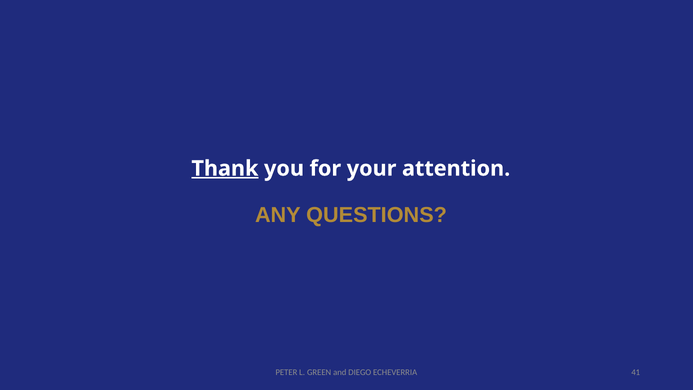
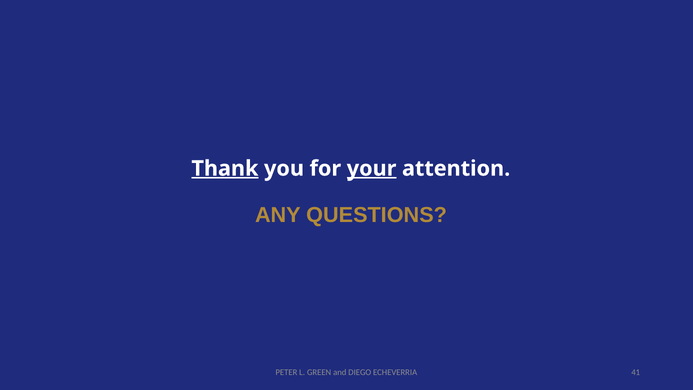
your underline: none -> present
